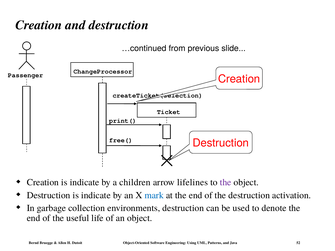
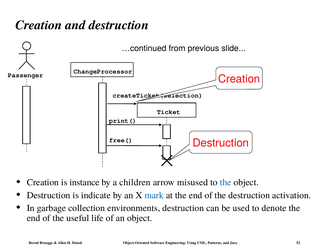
Creation is indicate: indicate -> instance
lifelines: lifelines -> misused
the at (226, 183) colour: purple -> blue
